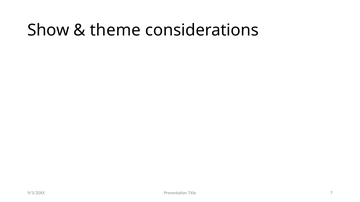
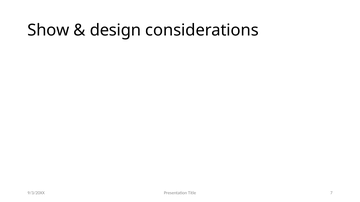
theme: theme -> design
